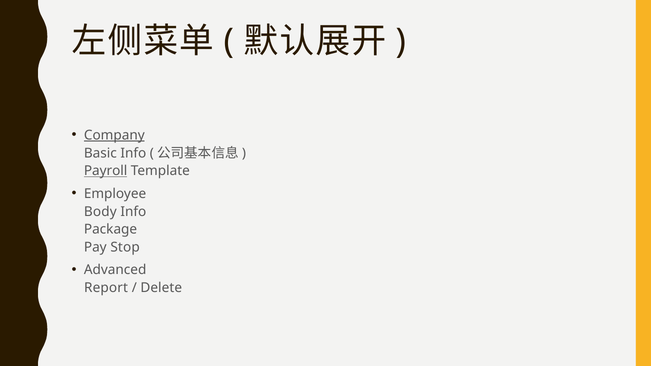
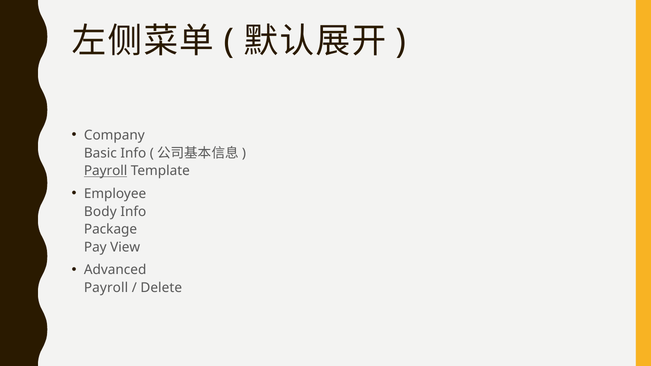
Company underline: present -> none
Stop: Stop -> View
Report at (106, 288): Report -> Payroll
